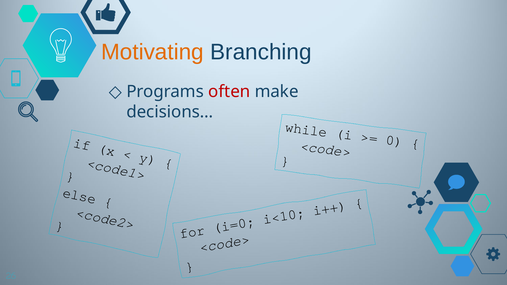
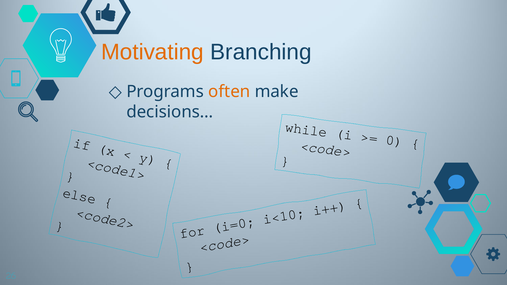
often colour: red -> orange
